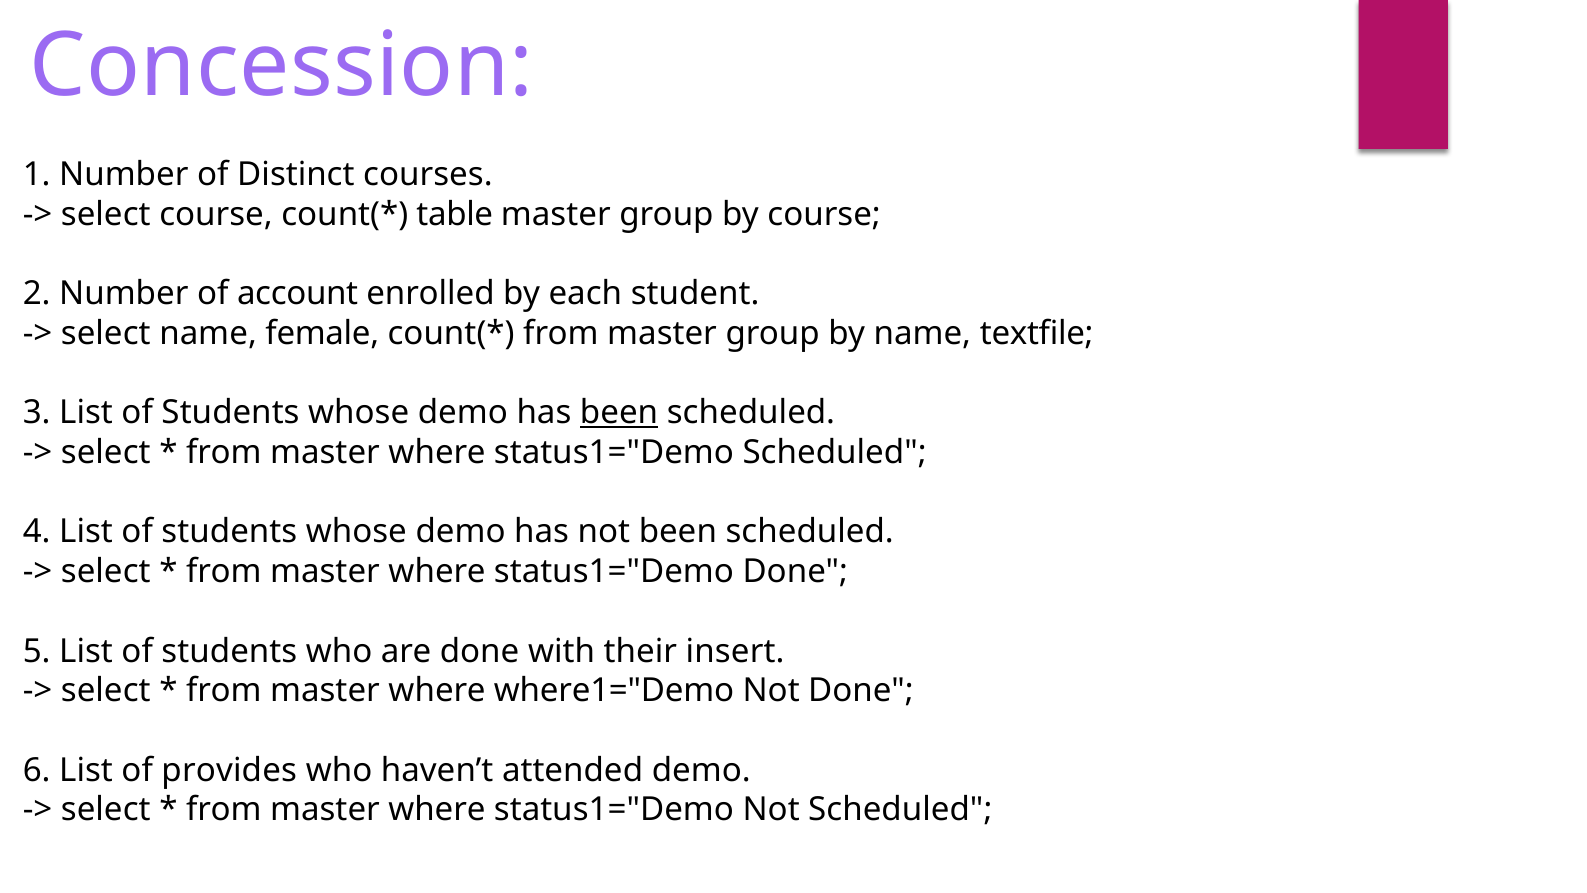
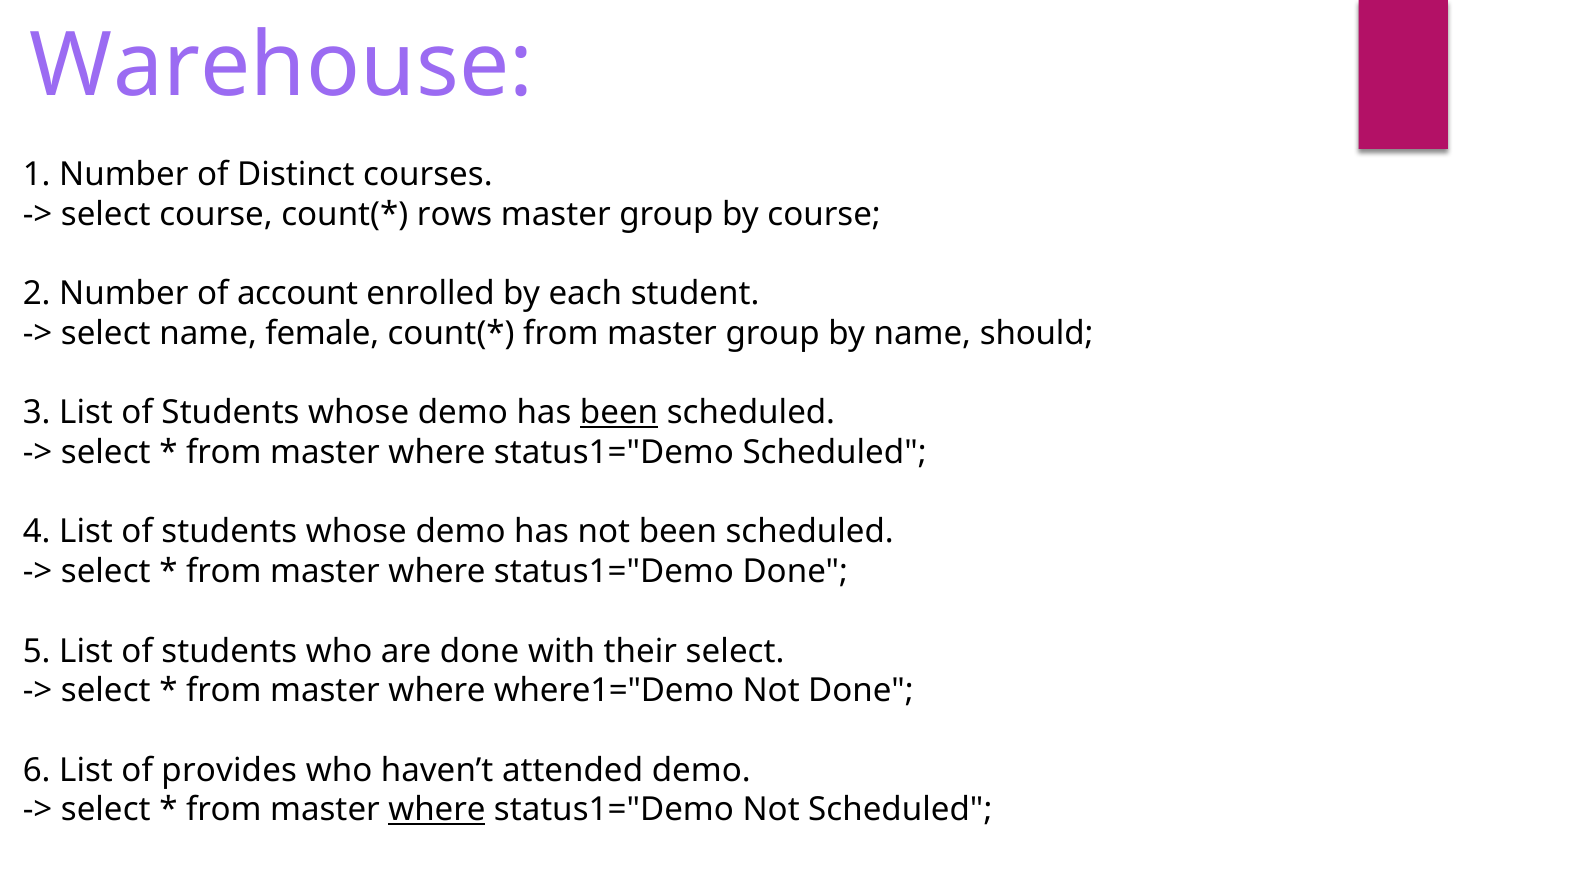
Concession: Concession -> Warehouse
table: table -> rows
textfile: textfile -> should
their insert: insert -> select
where at (437, 810) underline: none -> present
